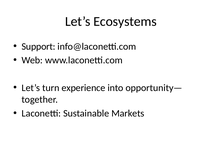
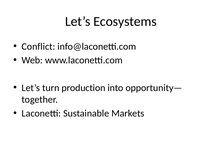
Support: Support -> Conflict
experience: experience -> production
